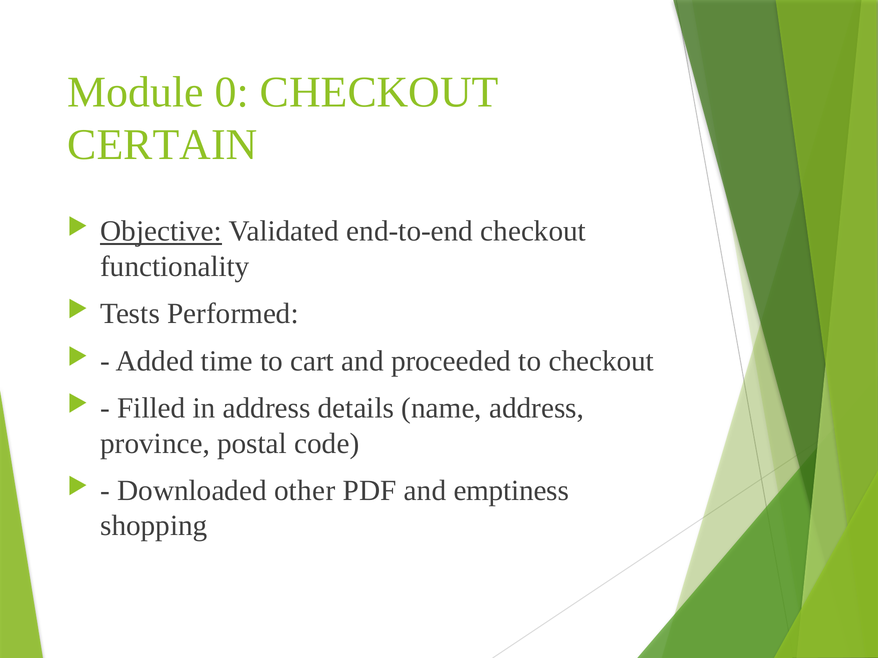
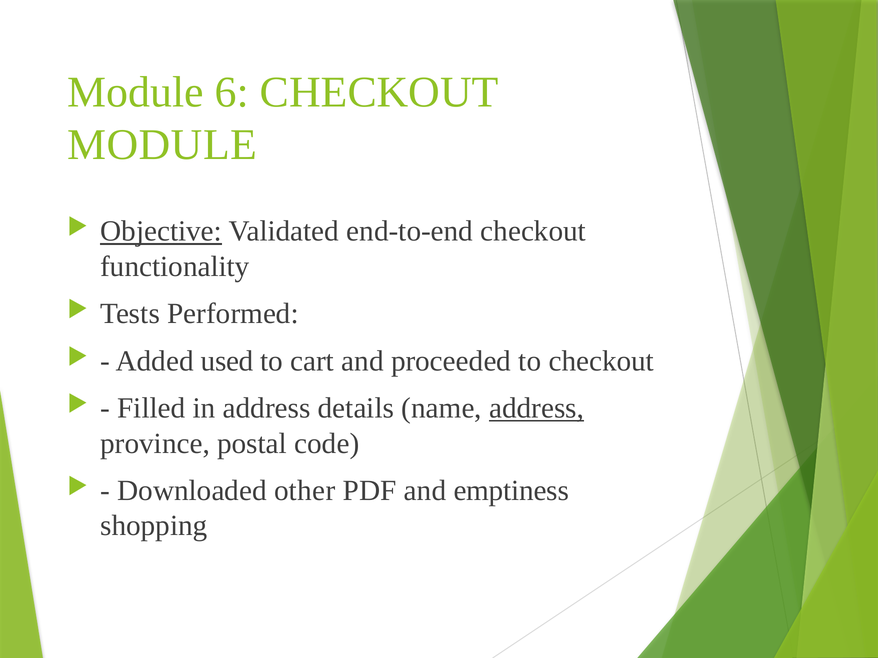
0: 0 -> 6
CERTAIN at (162, 145): CERTAIN -> MODULE
time: time -> used
address at (537, 409) underline: none -> present
